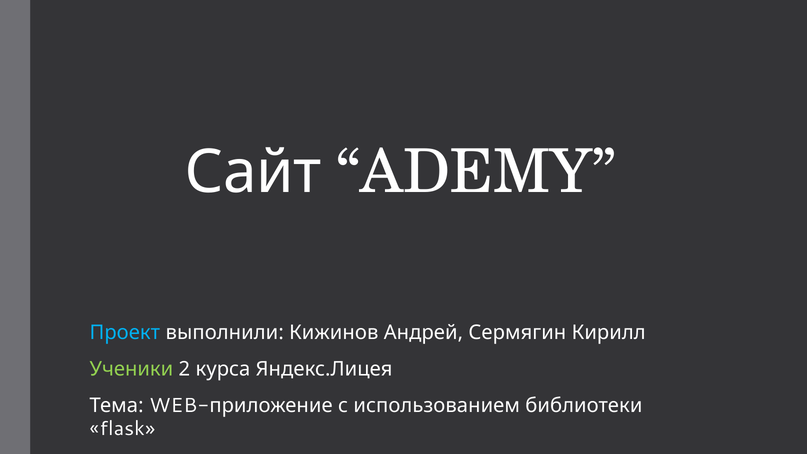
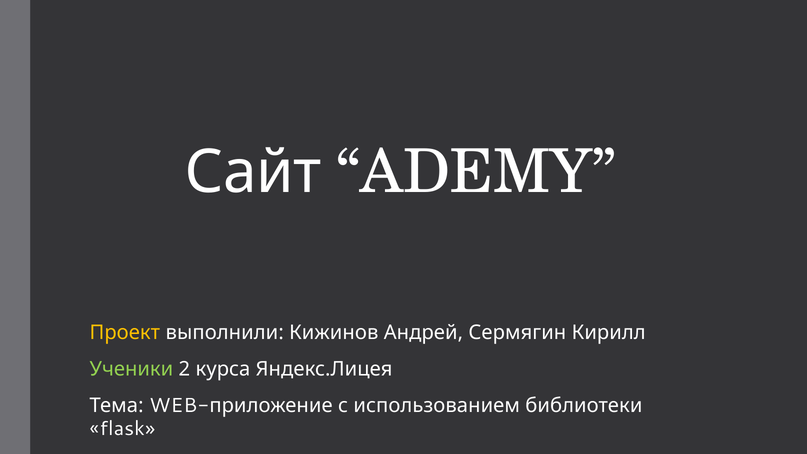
Проект colour: light blue -> yellow
